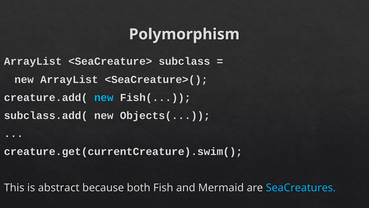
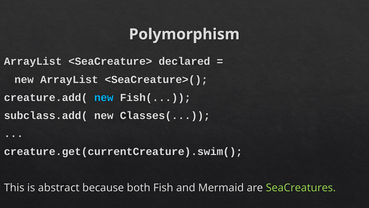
subclass: subclass -> declared
Objects(: Objects( -> Classes(
SeaCreatures colour: light blue -> light green
